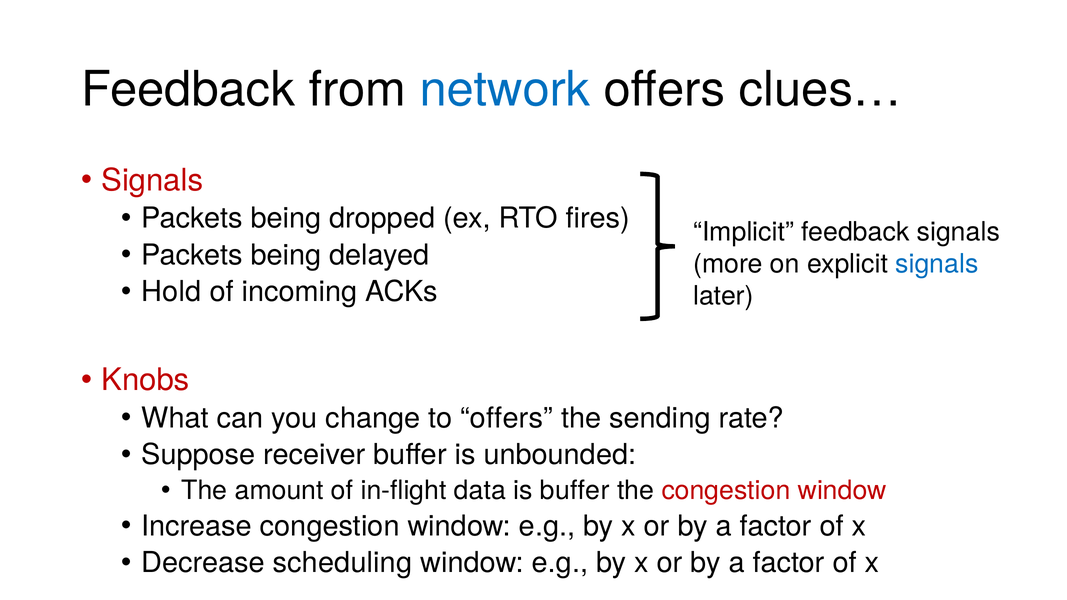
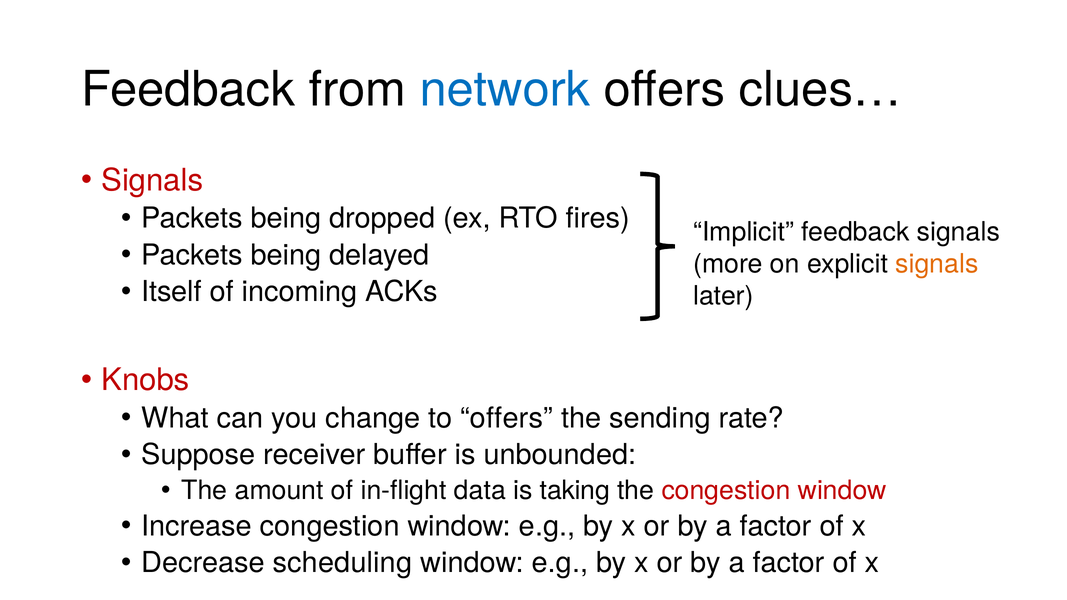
signals at (937, 264) colour: blue -> orange
Hold: Hold -> Itself
is buffer: buffer -> taking
